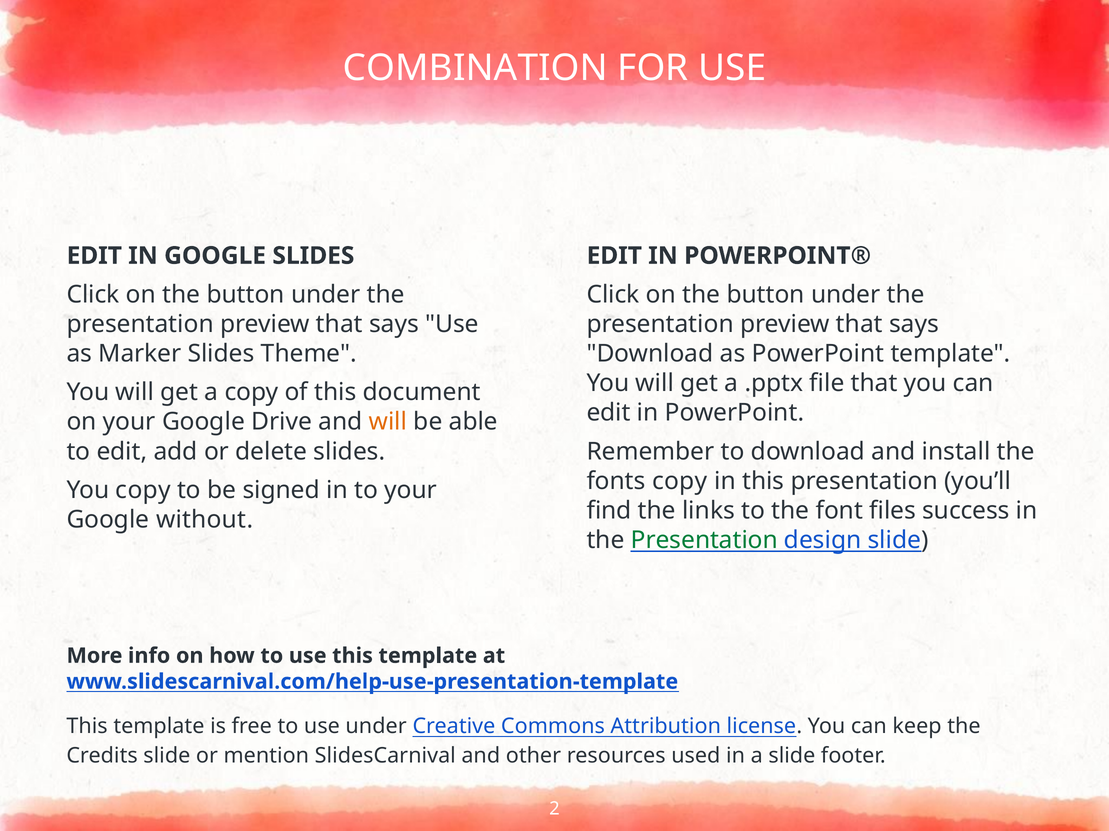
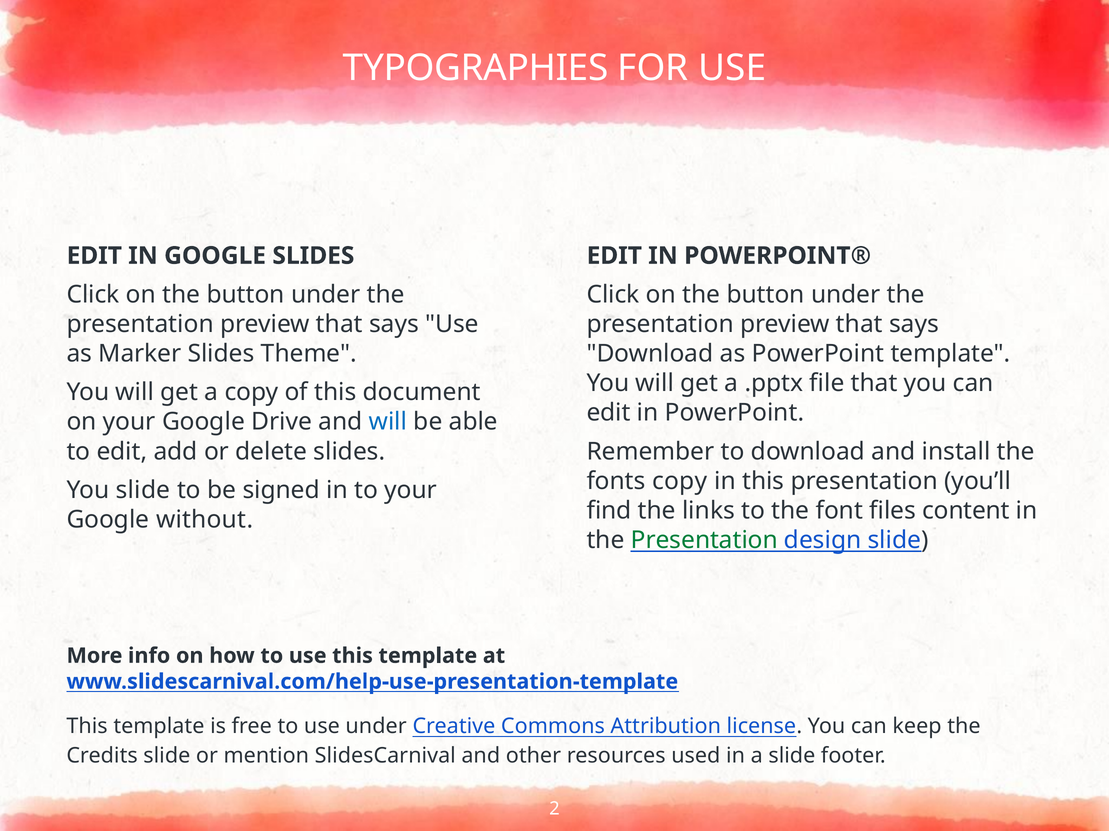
COMBINATION: COMBINATION -> TYPOGRAPHIES
will at (388, 422) colour: orange -> blue
You copy: copy -> slide
success: success -> content
